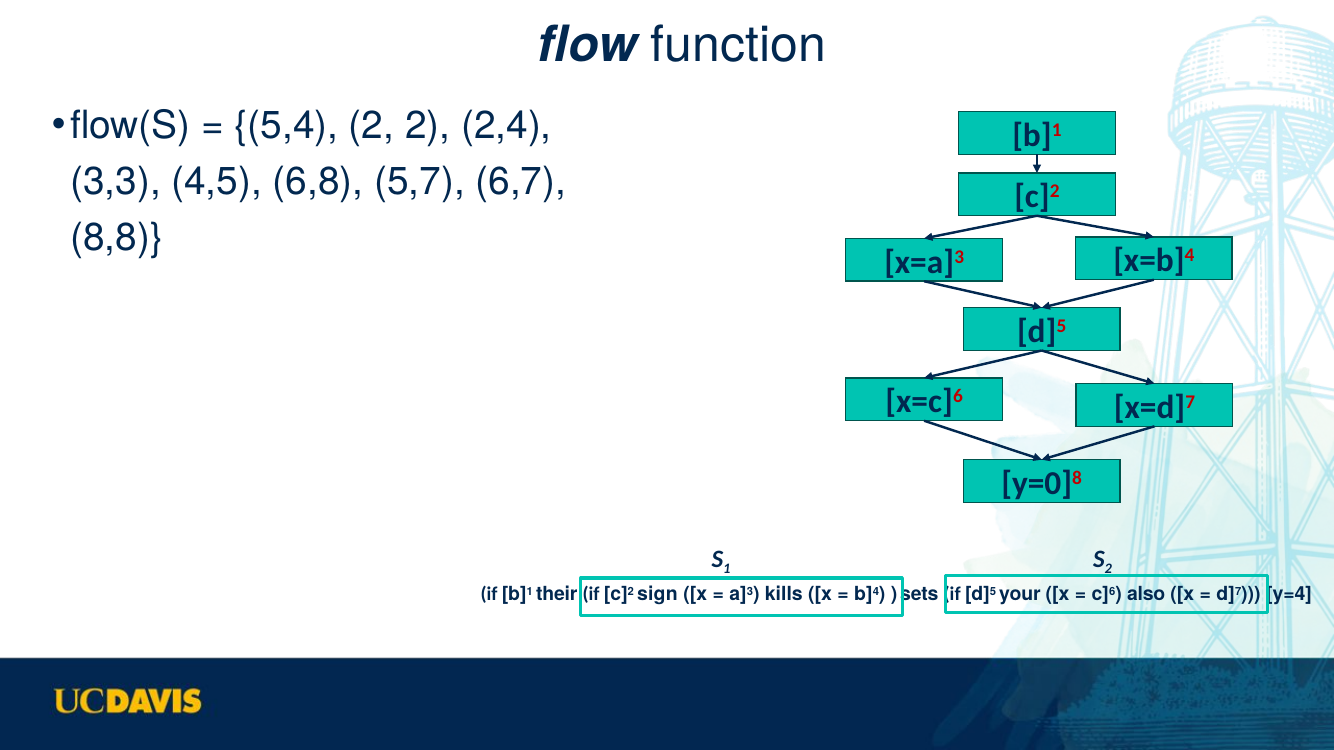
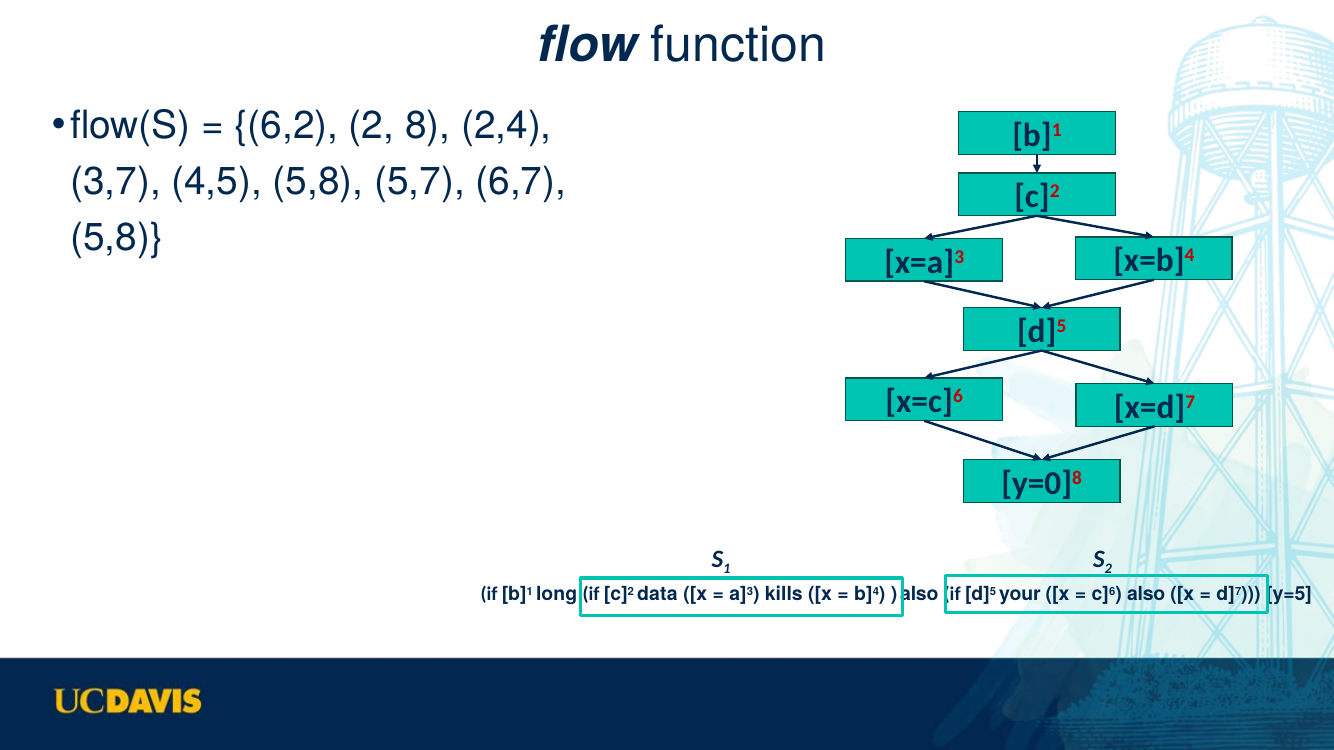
5,4: 5,4 -> 6,2
2 2: 2 -> 8
3,3: 3,3 -> 3,7
4,5 6,8: 6,8 -> 5,8
8,8 at (117, 238): 8,8 -> 5,8
their: their -> long
sign: sign -> data
sets at (919, 595): sets -> also
y=4: y=4 -> y=5
